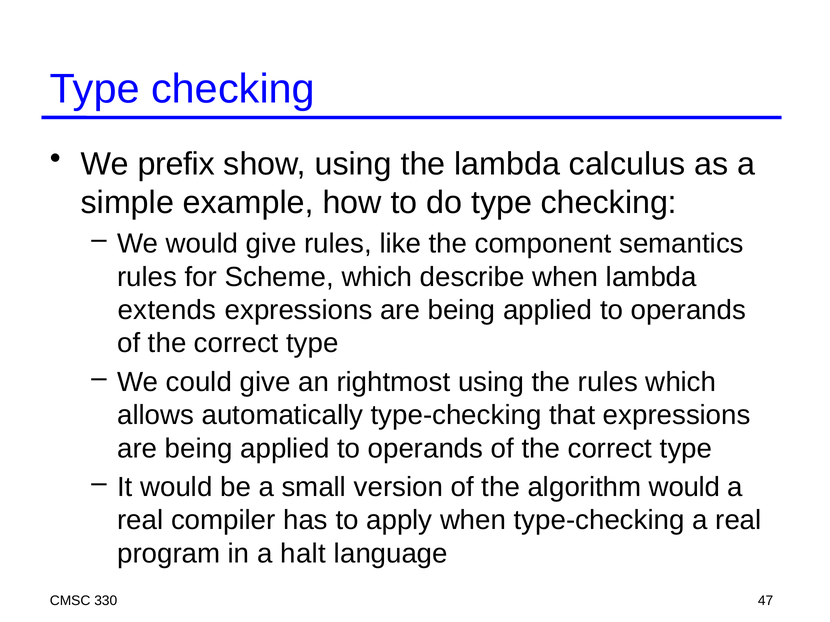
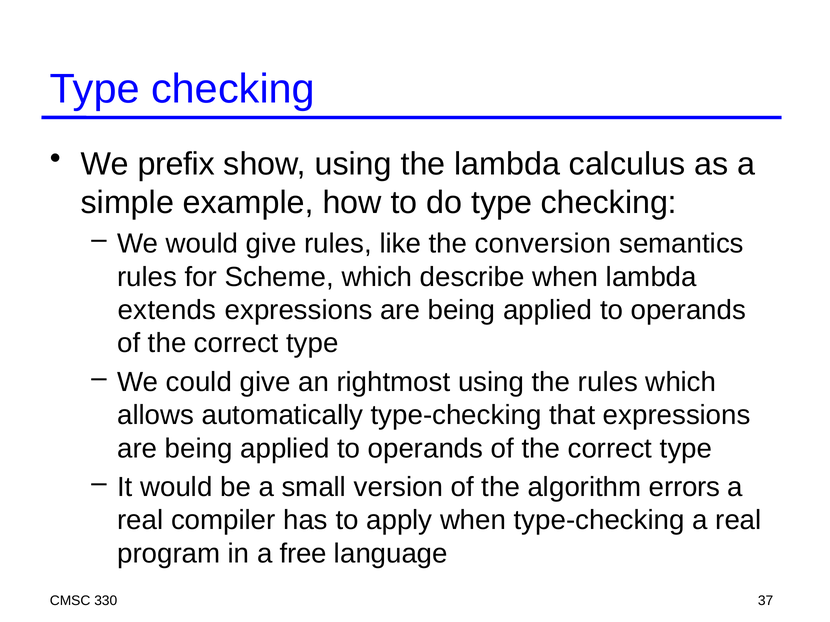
component: component -> conversion
algorithm would: would -> errors
halt: halt -> free
47: 47 -> 37
